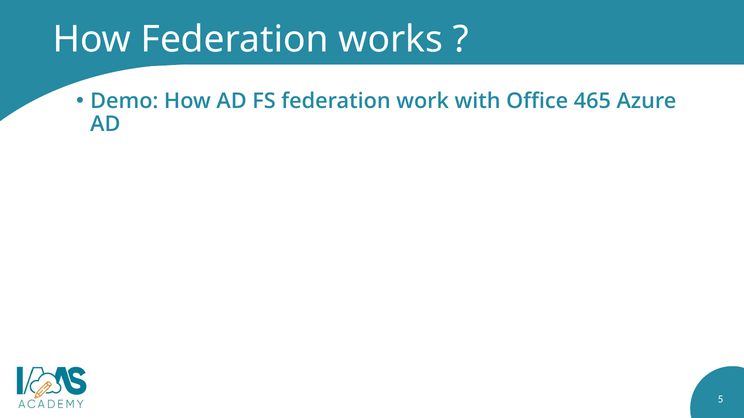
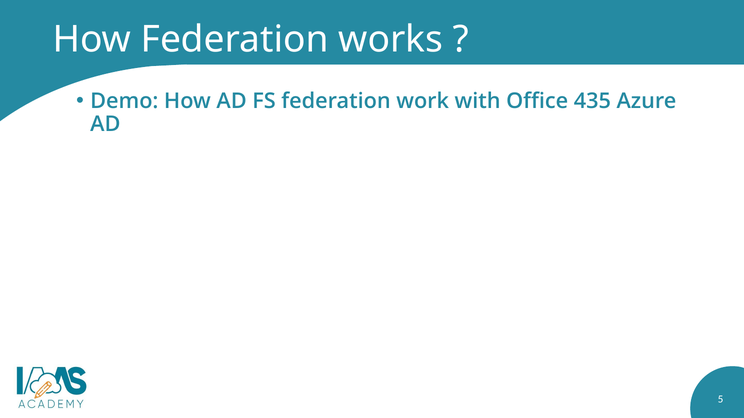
465: 465 -> 435
